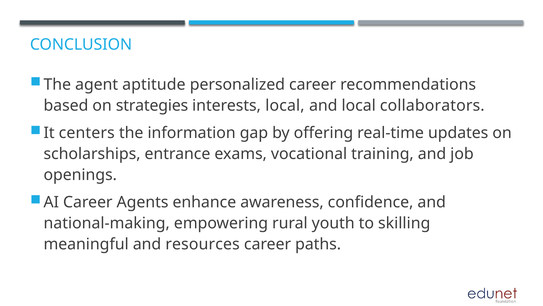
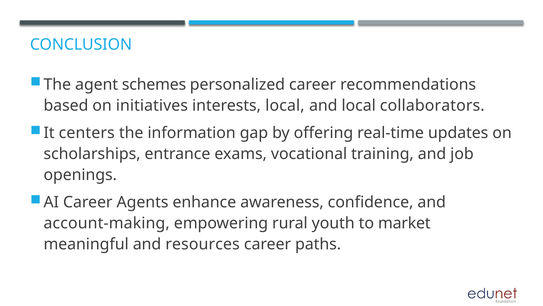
aptitude: aptitude -> schemes
strategies: strategies -> initiatives
national-making: national-making -> account-making
skilling: skilling -> market
